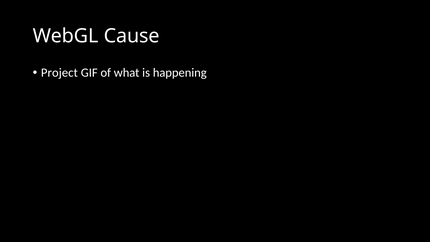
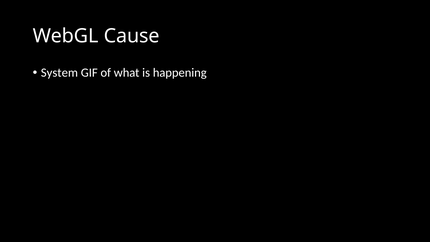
Project: Project -> System
